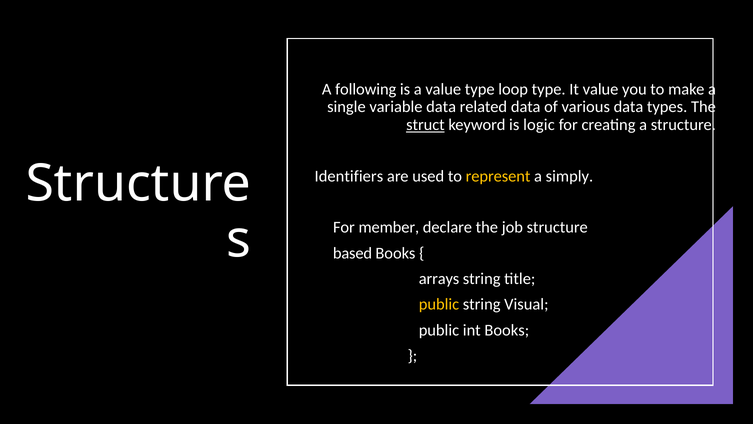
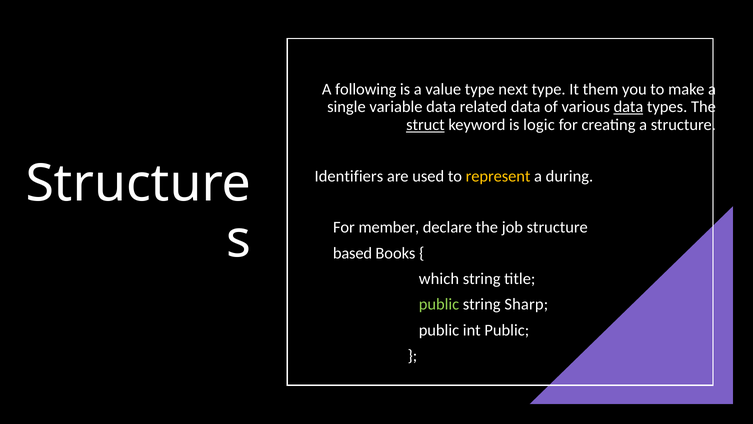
loop: loop -> next
It value: value -> them
data at (628, 107) underline: none -> present
simply: simply -> during
arrays: arrays -> which
public at (439, 304) colour: yellow -> light green
Visual: Visual -> Sharp
int Books: Books -> Public
